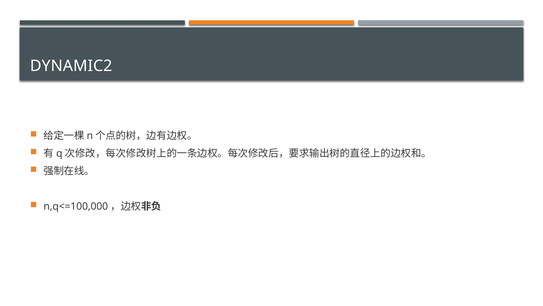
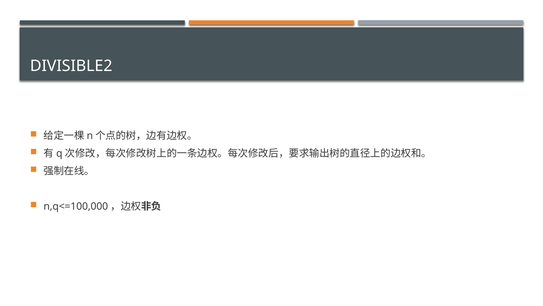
DYNAMIC2: DYNAMIC2 -> DIVISIBLE2
